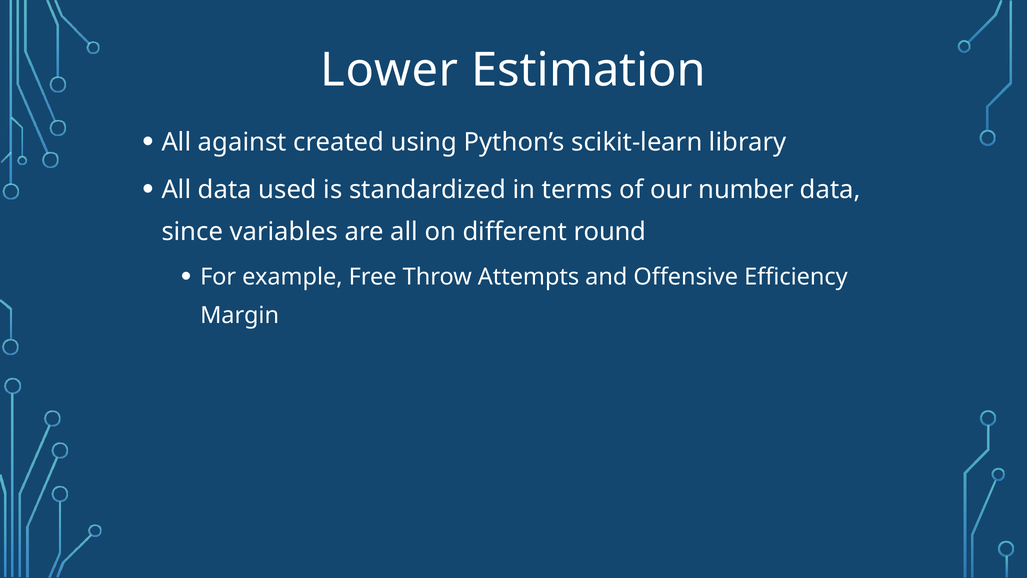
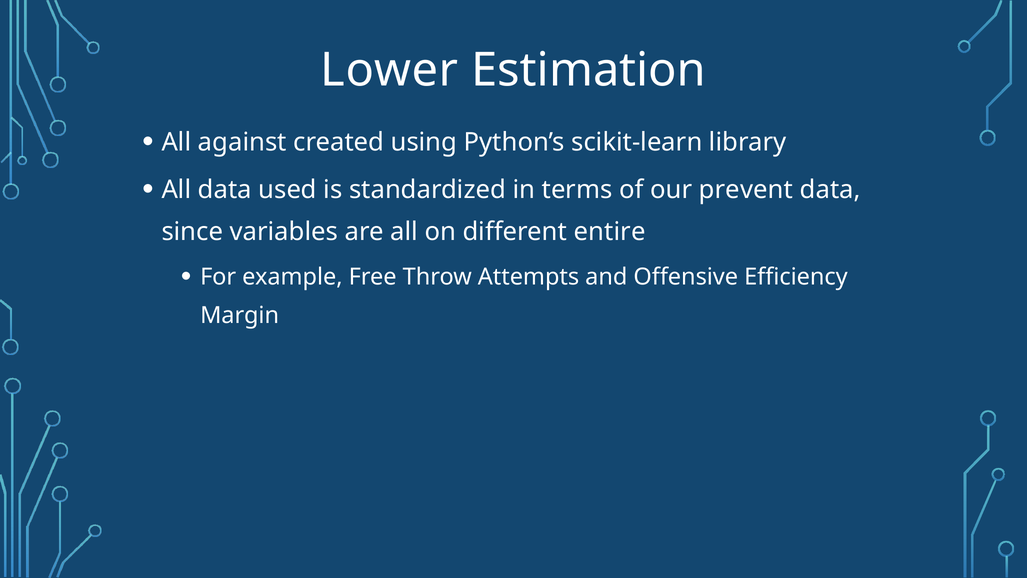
number: number -> prevent
round: round -> entire
